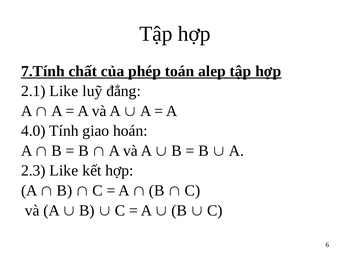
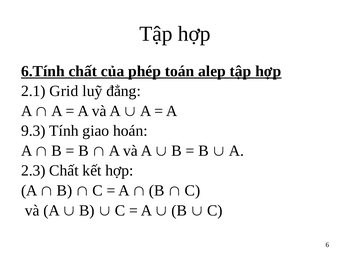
7.Tính: 7.Tính -> 6.Tính
2.1 Like: Like -> Grid
4.0: 4.0 -> 9.3
2.3 Like: Like -> Chất
